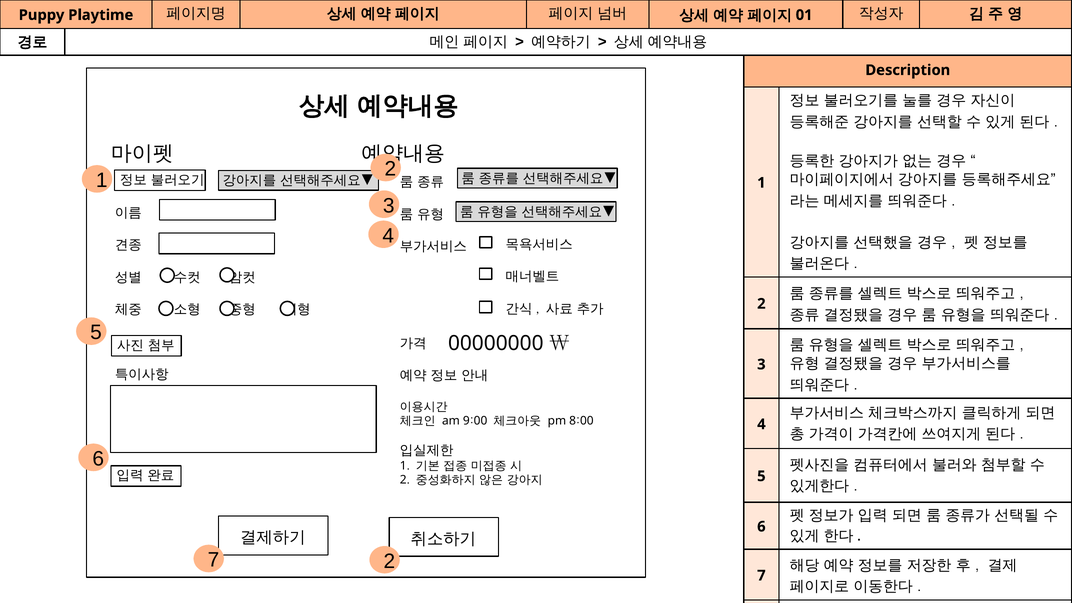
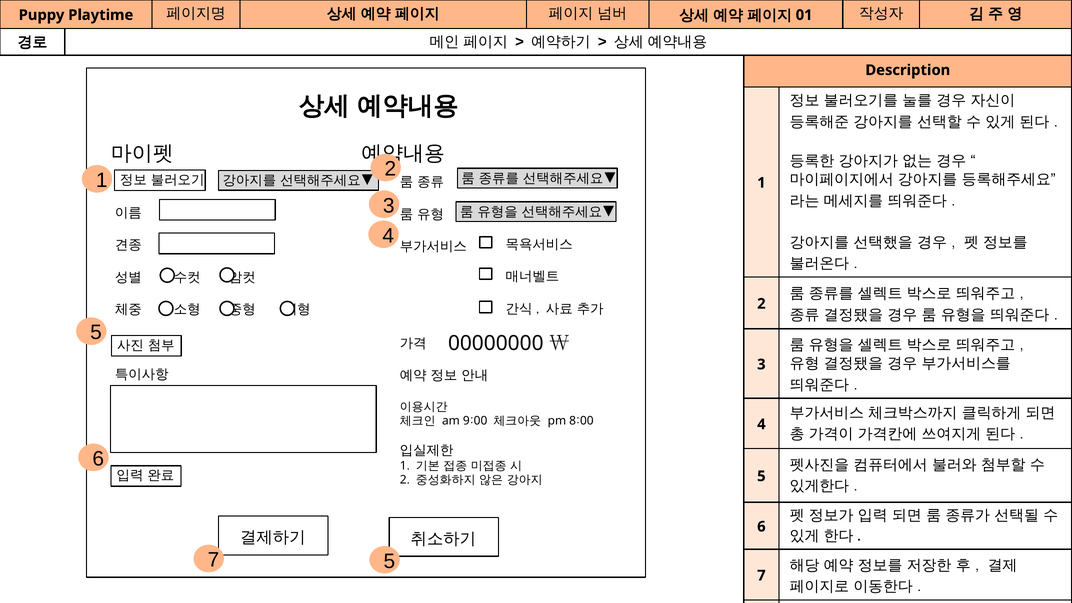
7 2: 2 -> 5
